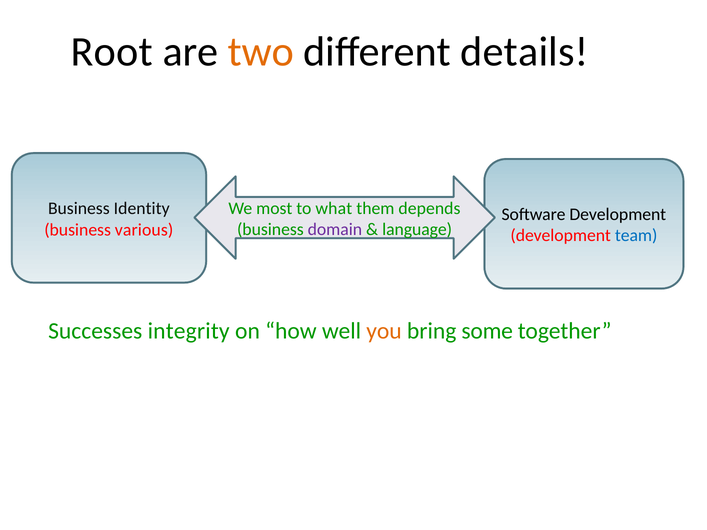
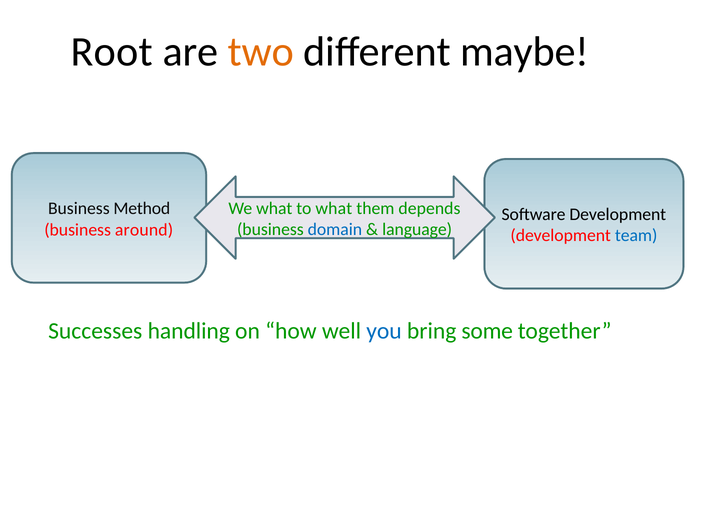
details: details -> maybe
We most: most -> what
Identity: Identity -> Method
domain colour: purple -> blue
various: various -> around
integrity: integrity -> handling
you colour: orange -> blue
